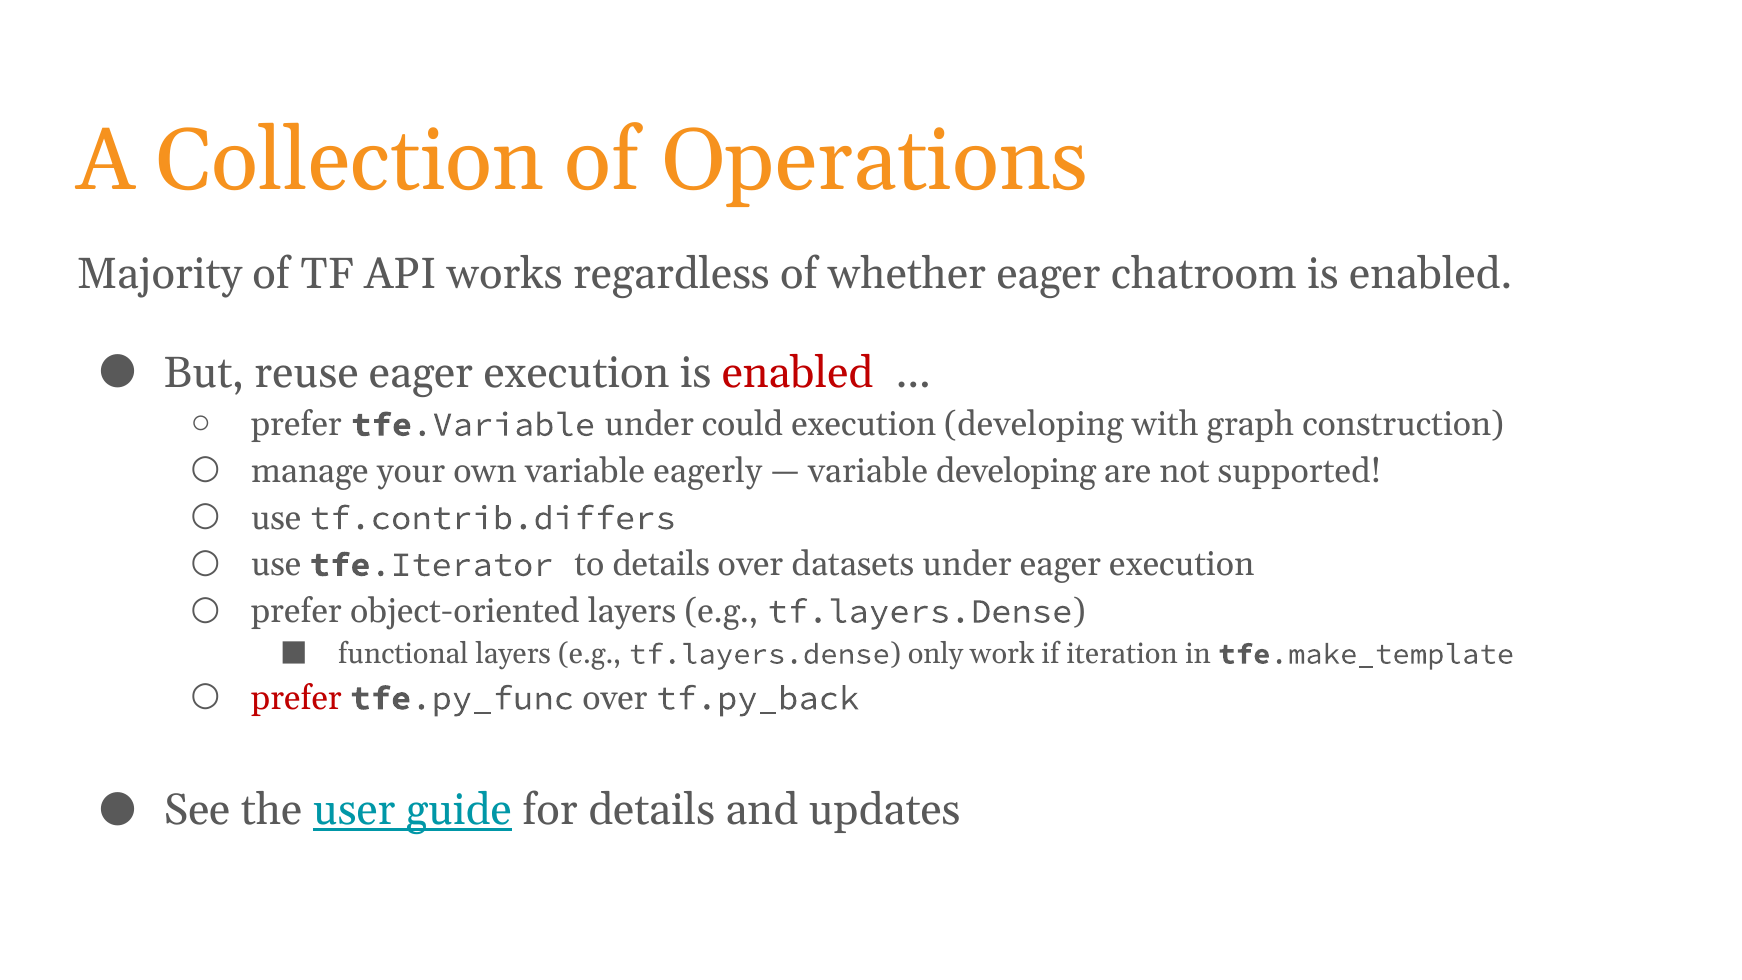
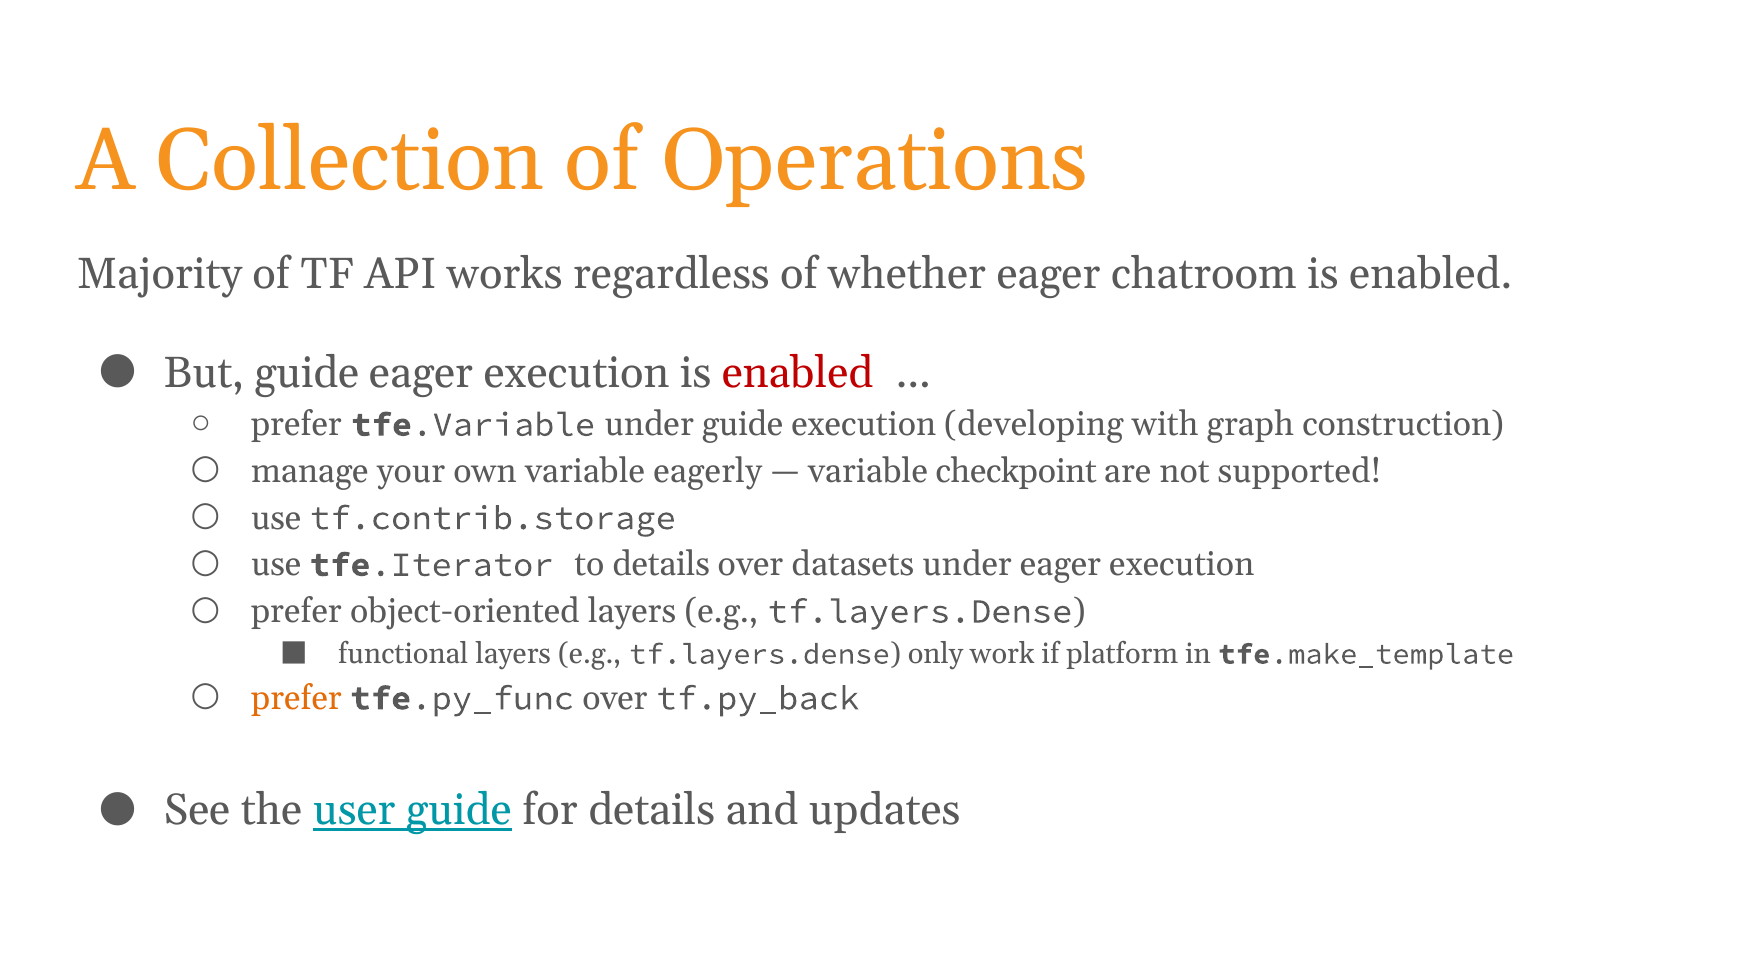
But reuse: reuse -> guide
under could: could -> guide
variable developing: developing -> checkpoint
tf.contrib.differs: tf.contrib.differs -> tf.contrib.storage
iteration: iteration -> platform
prefer at (296, 698) colour: red -> orange
